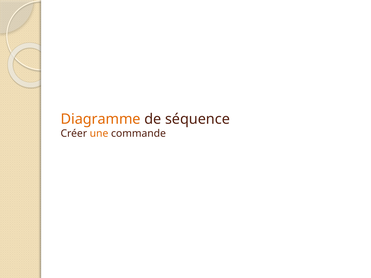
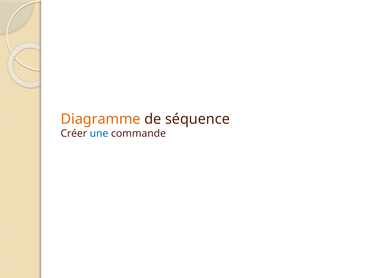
une colour: orange -> blue
